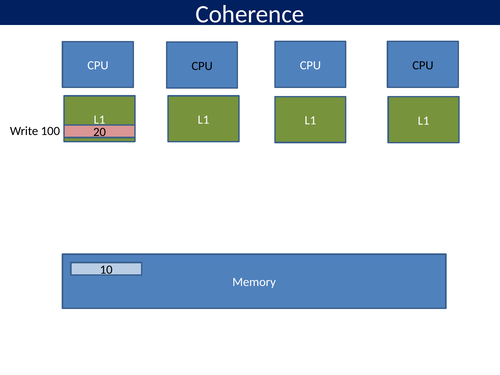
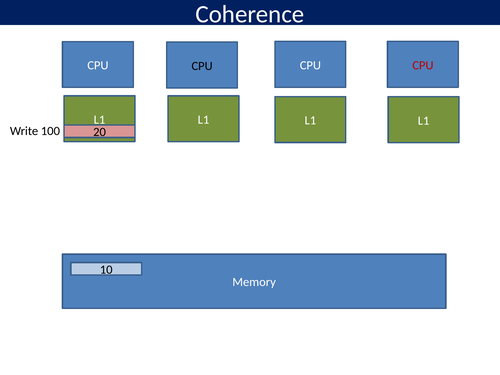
CPU at (423, 65) colour: black -> red
